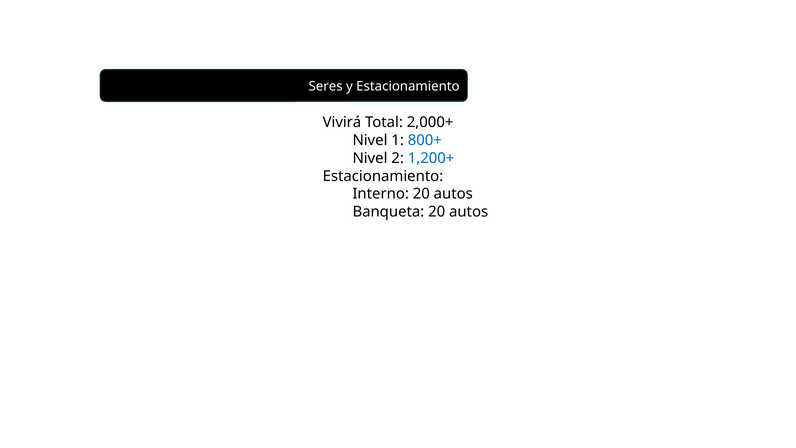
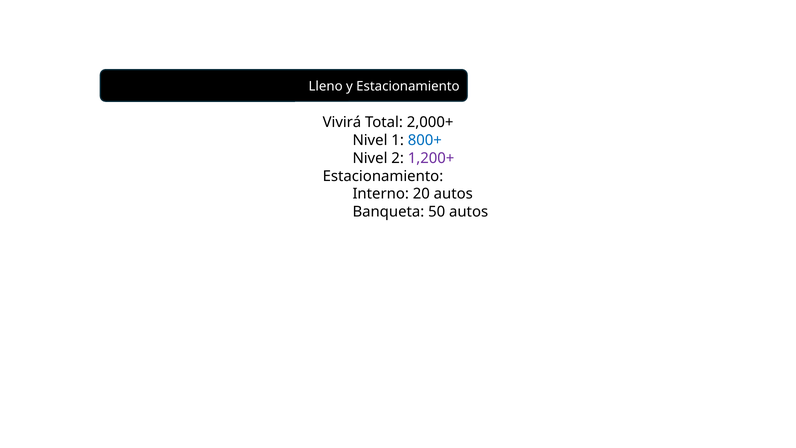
Seres: Seres -> Lleno
1,200+ colour: blue -> purple
Banqueta 20: 20 -> 50
